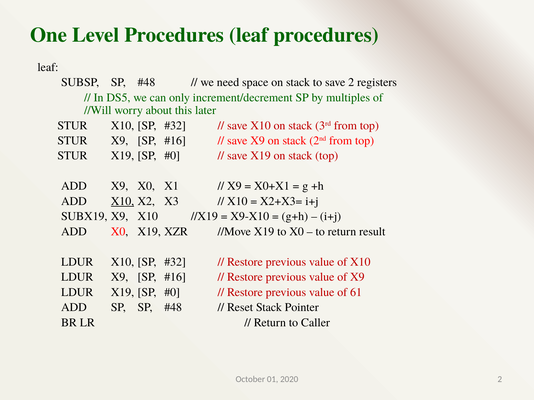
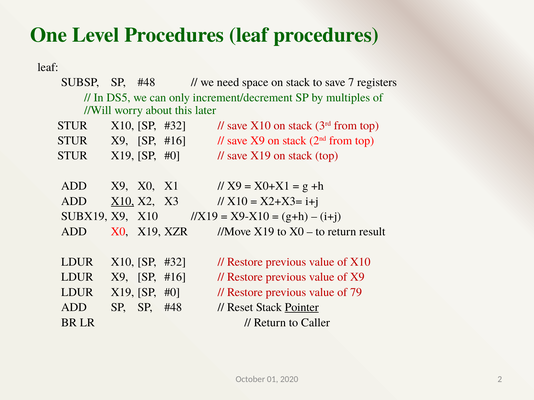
save 2: 2 -> 7
61: 61 -> 79
Pointer underline: none -> present
